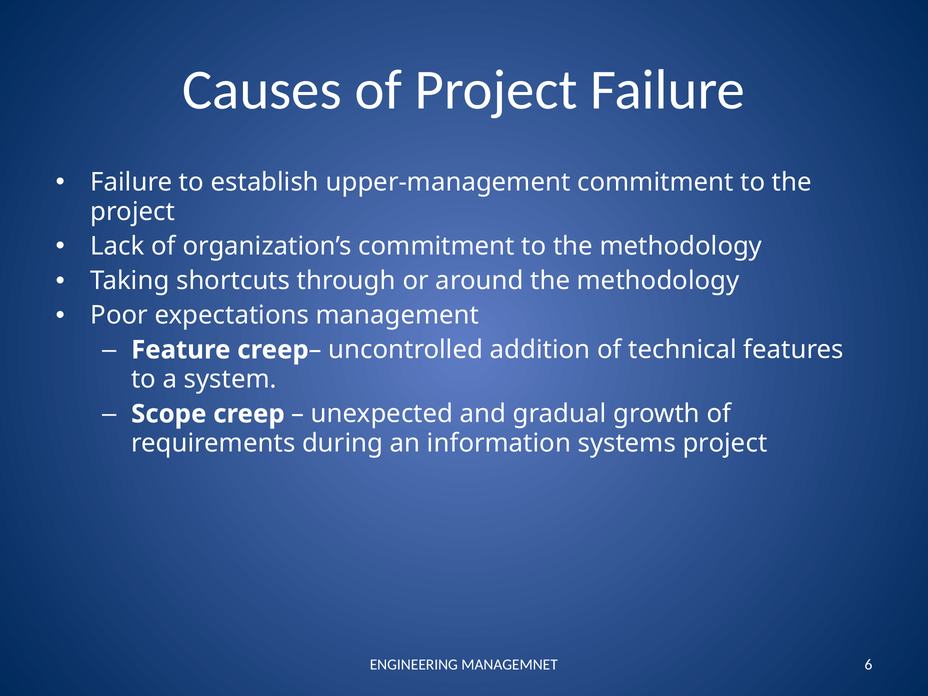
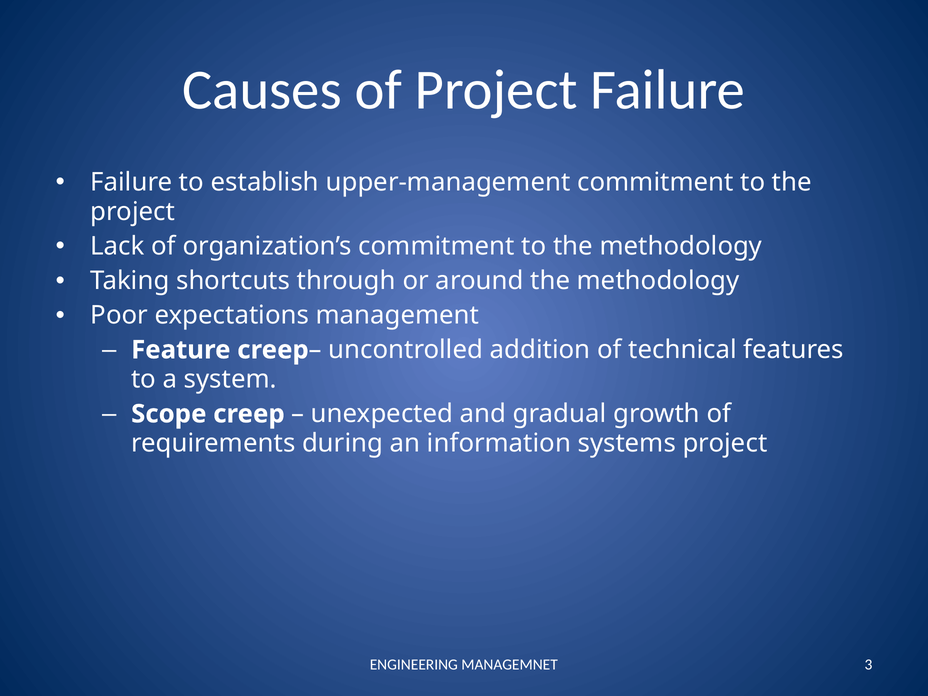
6: 6 -> 3
